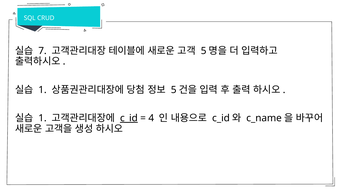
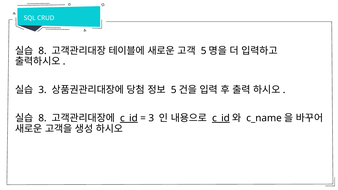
7 at (42, 51): 7 -> 8
1 at (42, 90): 1 -> 3
1 at (42, 118): 1 -> 8
4 at (151, 118): 4 -> 3
c_id at (221, 118) underline: none -> present
